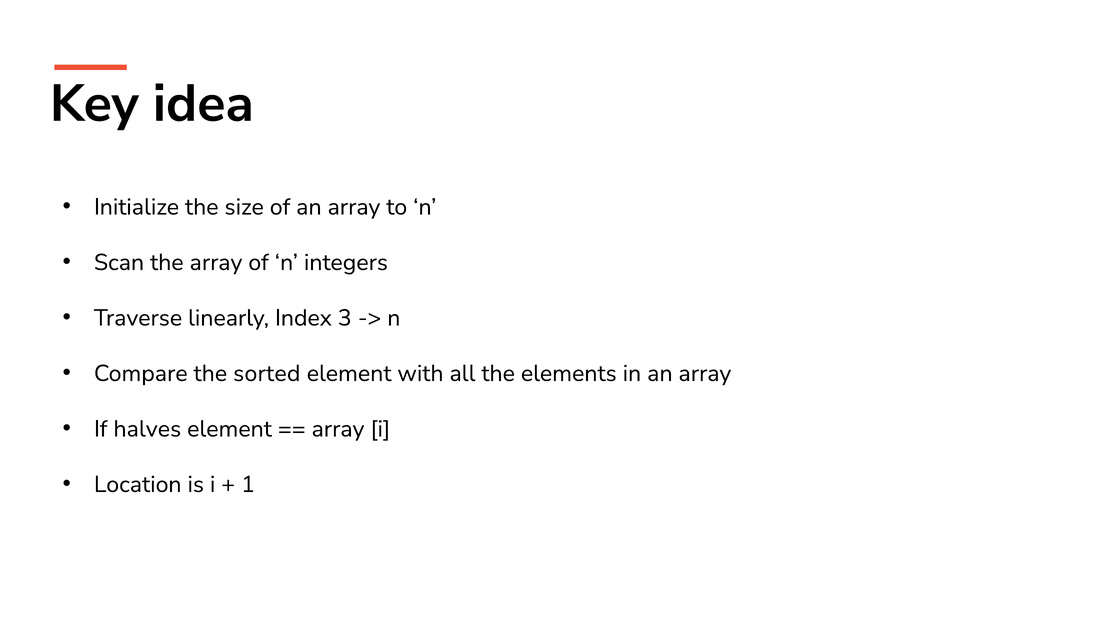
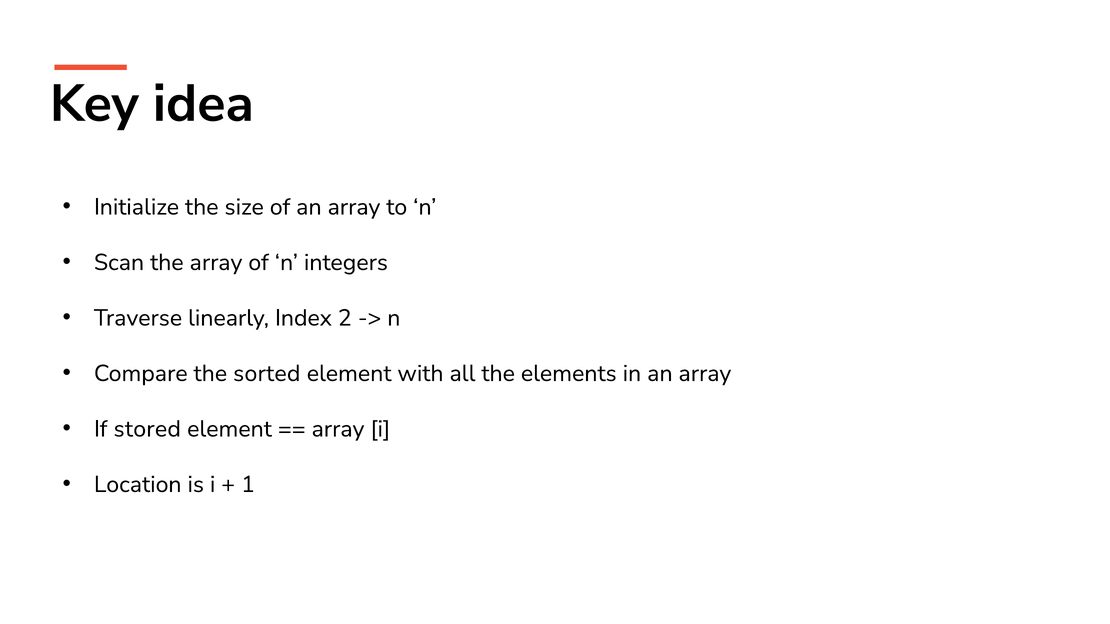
3: 3 -> 2
halves: halves -> stored
